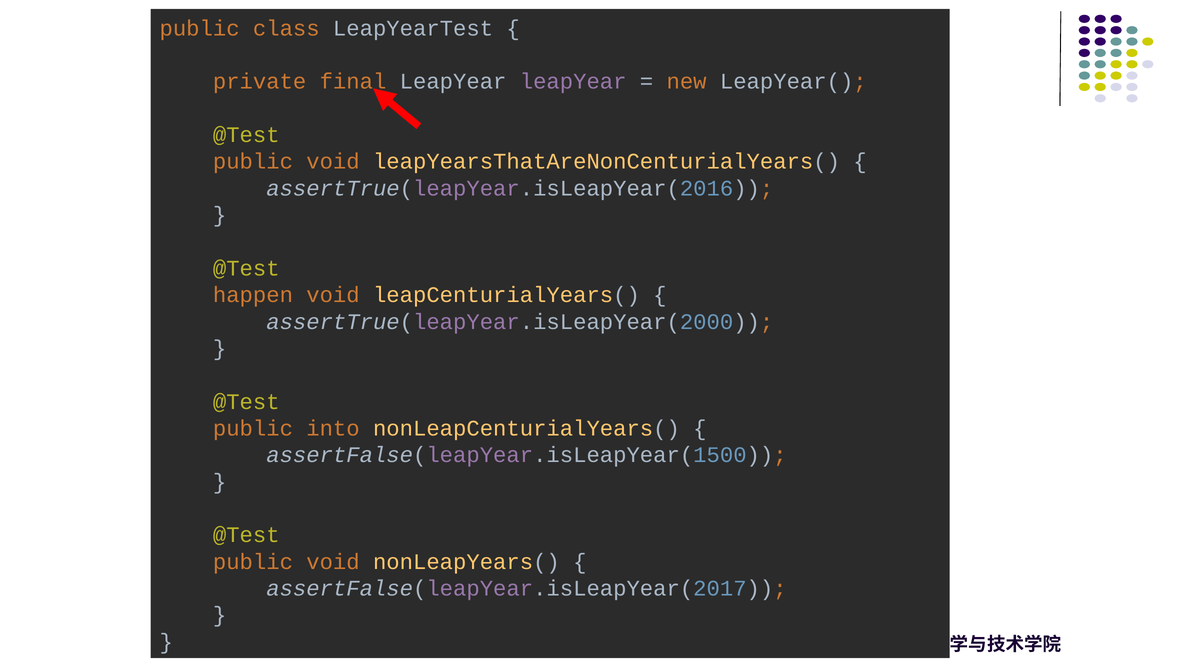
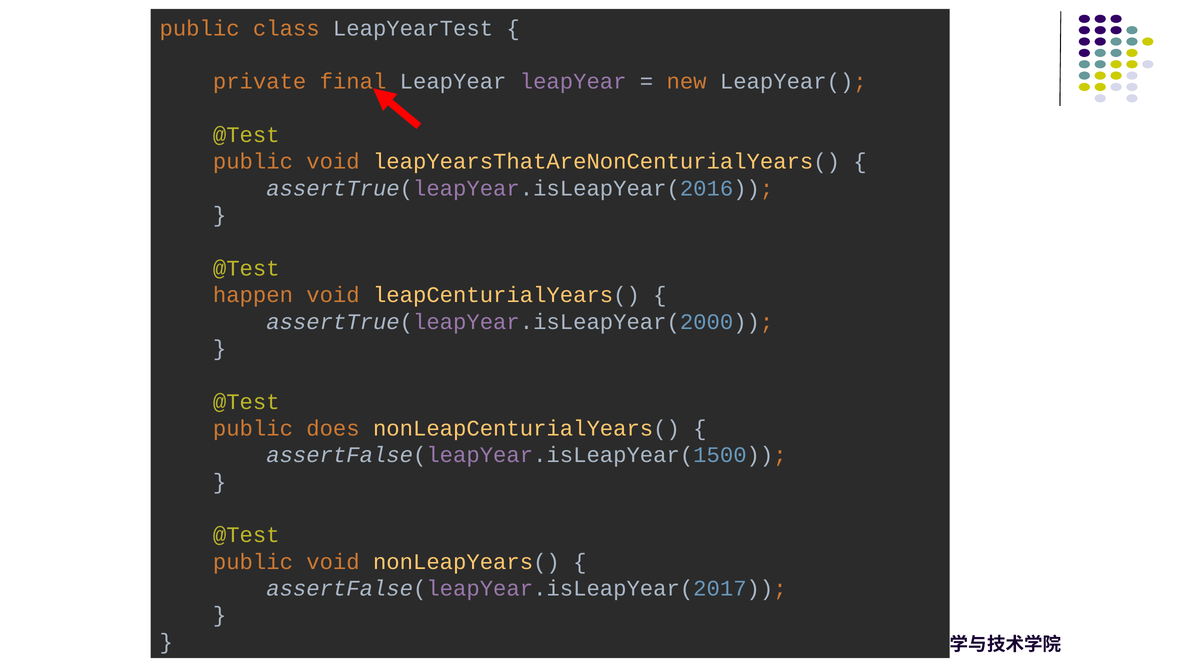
into: into -> does
